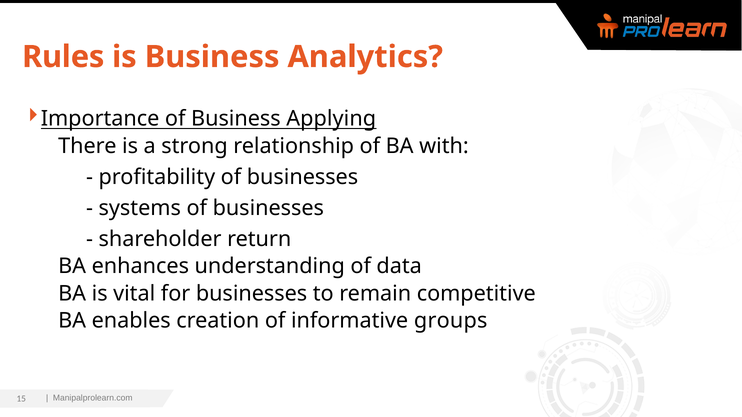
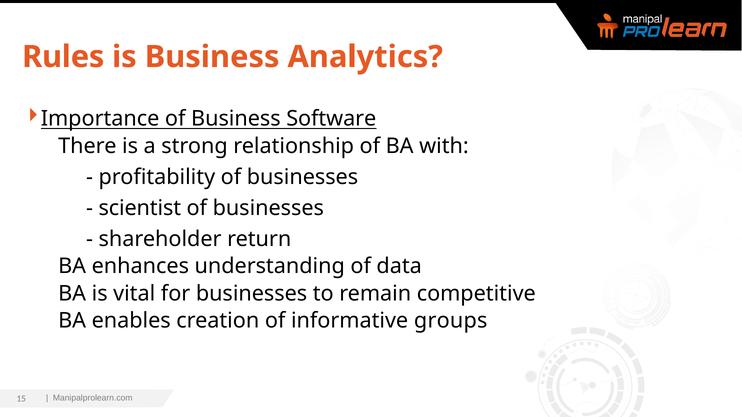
Applying: Applying -> Software
systems: systems -> scientist
